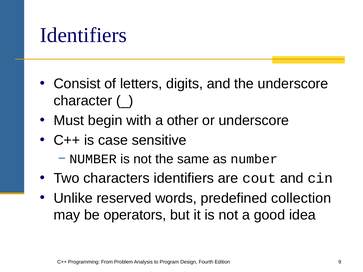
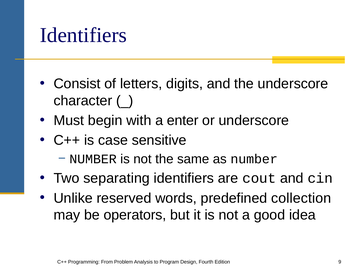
other: other -> enter
characters: characters -> separating
